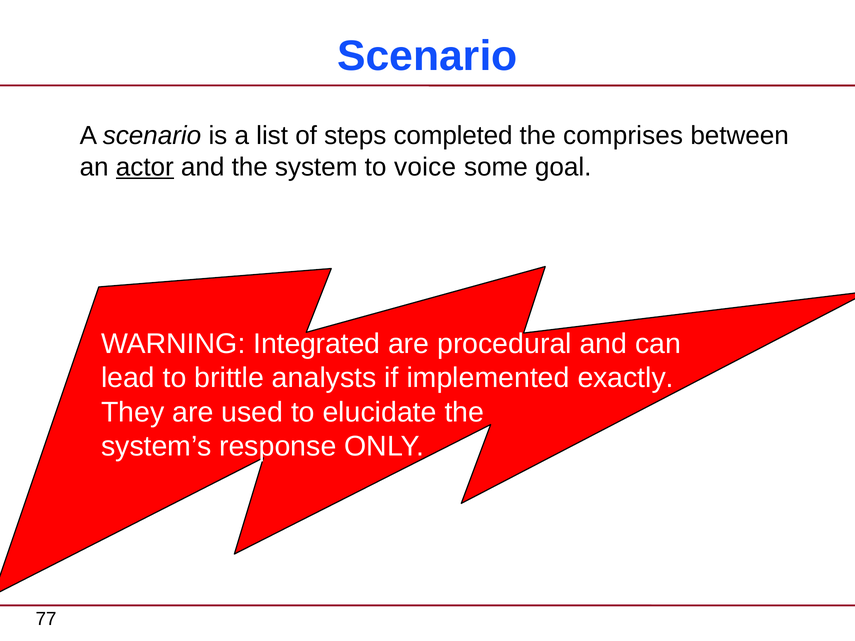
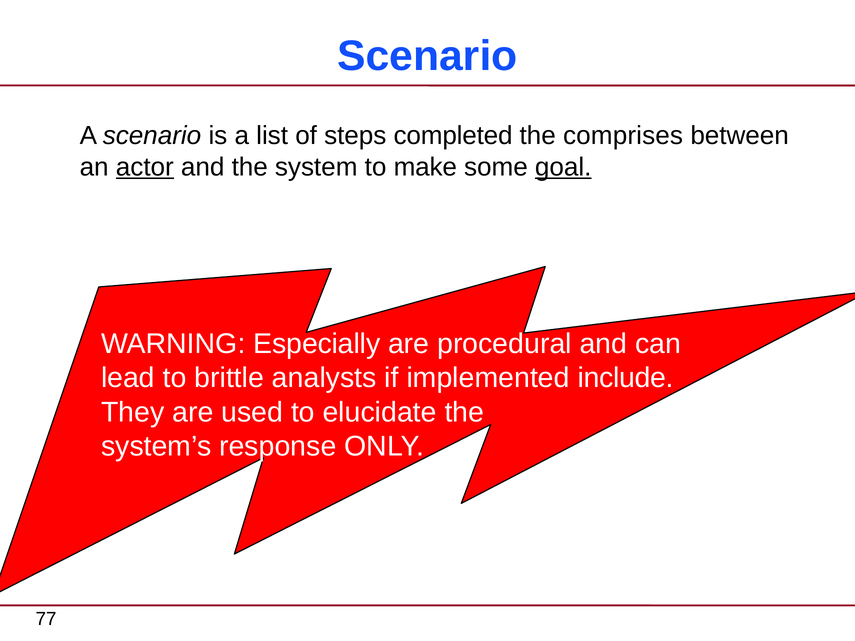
voice: voice -> make
goal underline: none -> present
Integrated: Integrated -> Especially
exactly: exactly -> include
